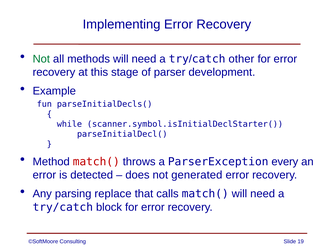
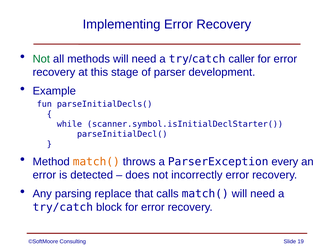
other: other -> caller
match( at (96, 162) colour: red -> orange
generated: generated -> incorrectly
